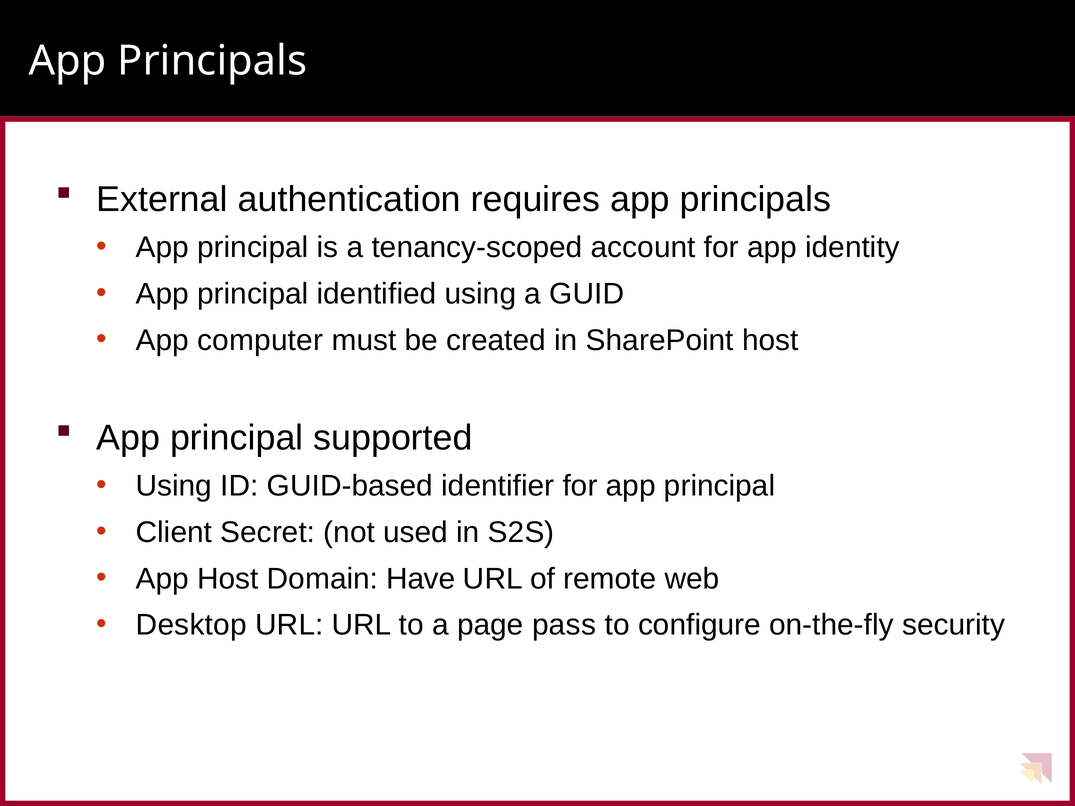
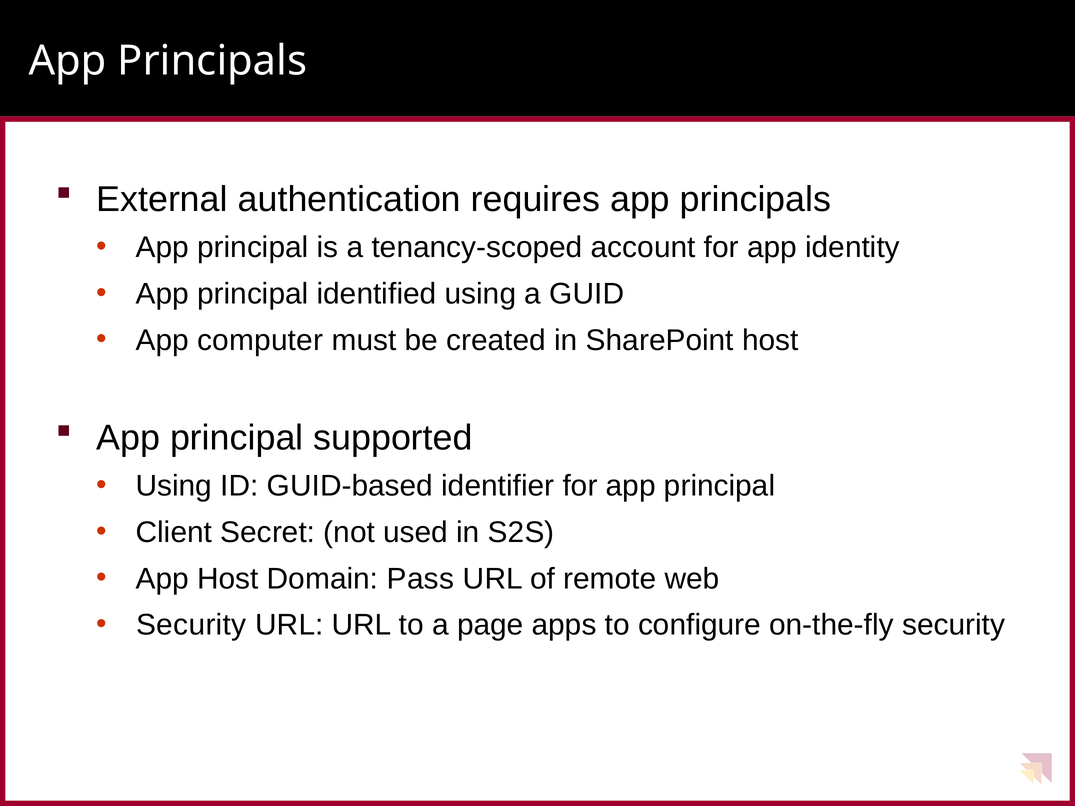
Have: Have -> Pass
Desktop at (191, 625): Desktop -> Security
pass: pass -> apps
